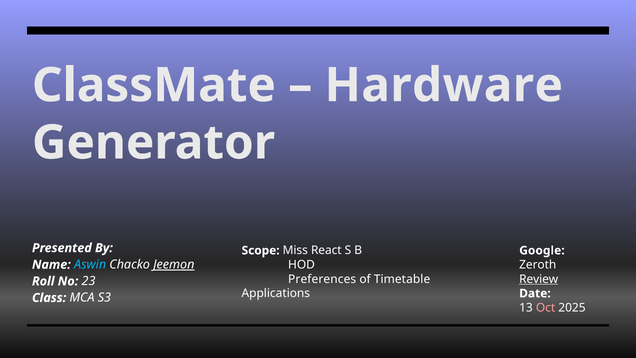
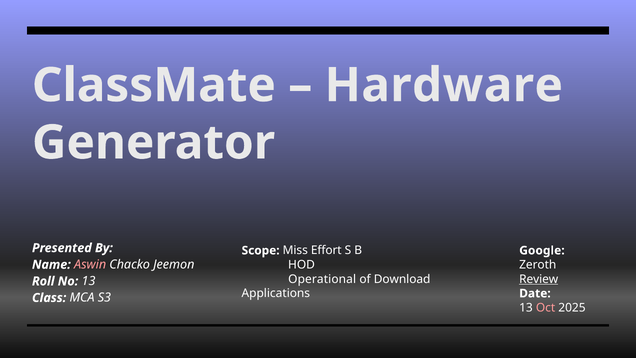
React: React -> Effort
Aswin colour: light blue -> pink
Jeemon underline: present -> none
Preferences: Preferences -> Operational
Timetable: Timetable -> Download
No 23: 23 -> 13
